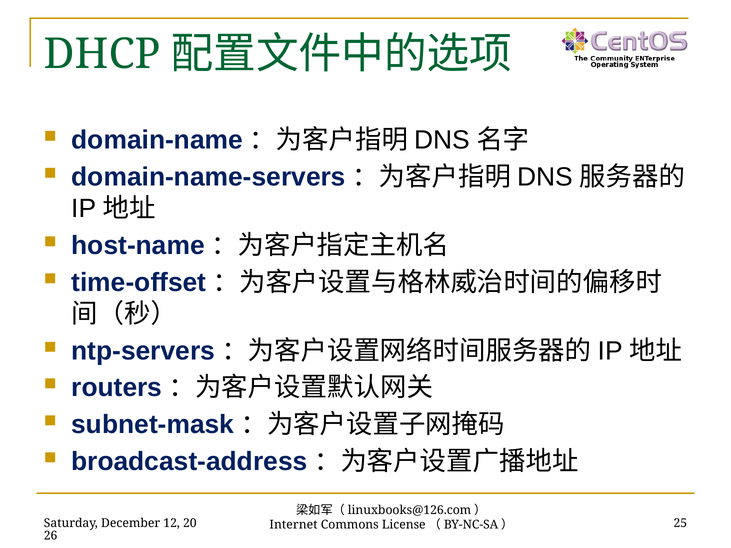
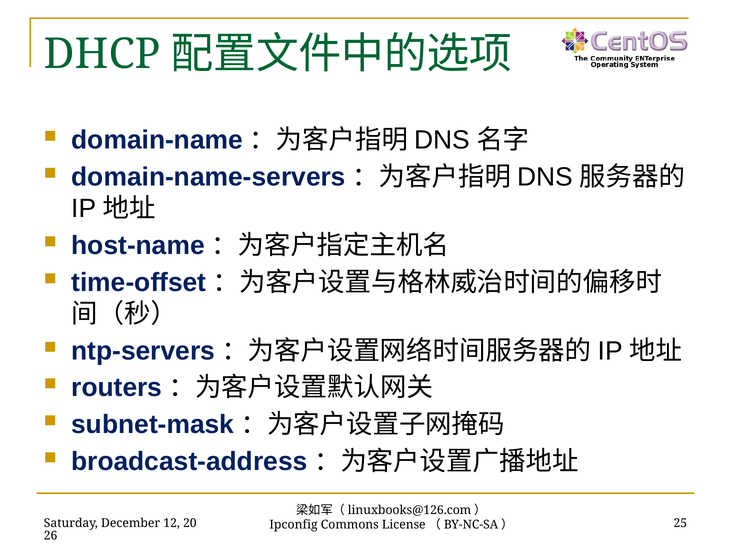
Internet: Internet -> Ipconfig
